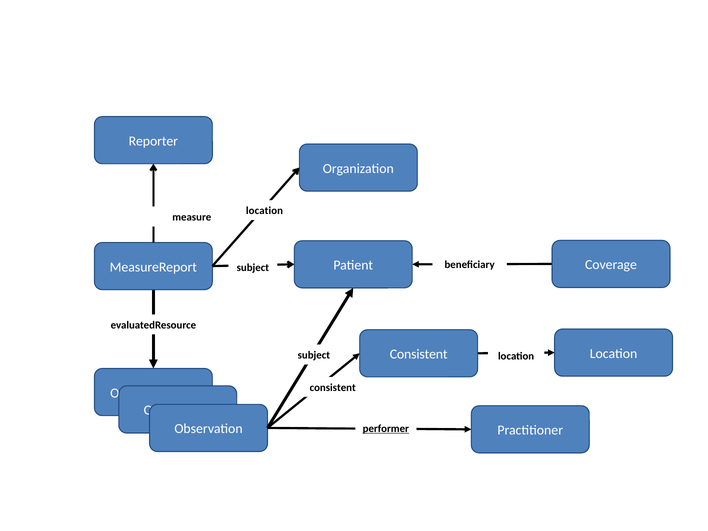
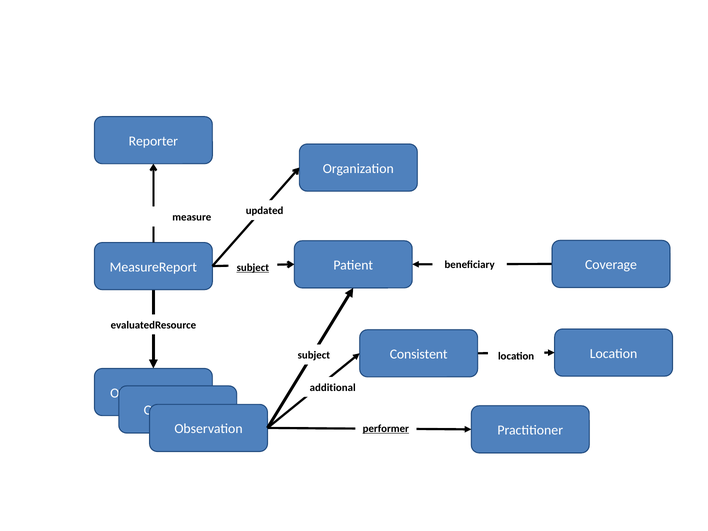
location at (265, 211): location -> updated
subject at (253, 267) underline: none -> present
consistent at (333, 388): consistent -> additional
